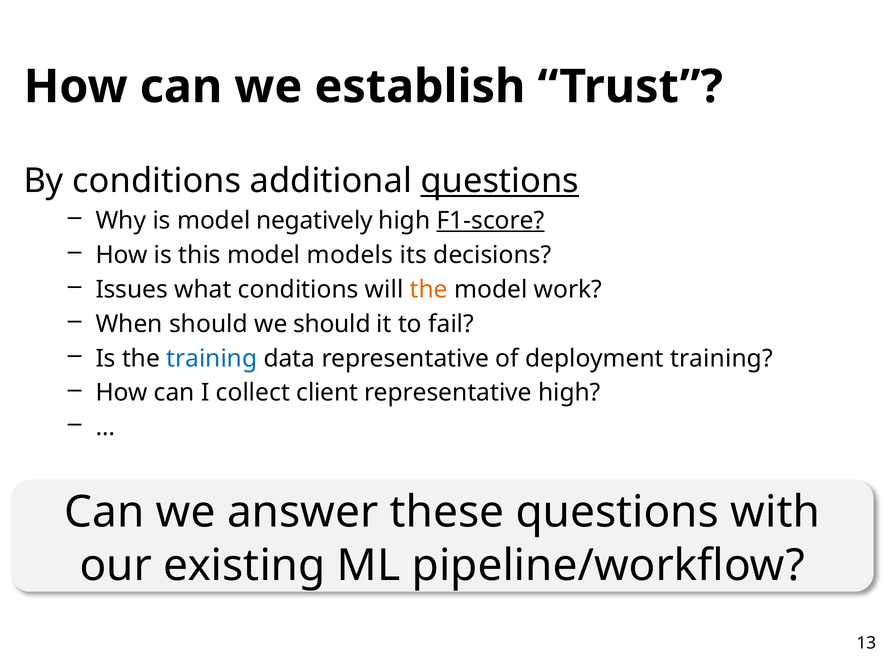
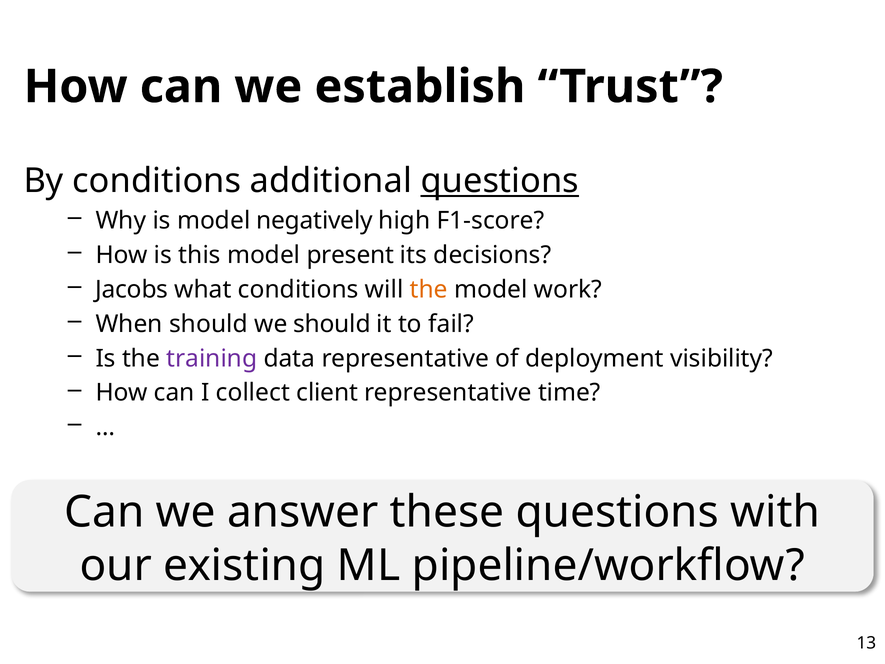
F1-score underline: present -> none
models: models -> present
Issues: Issues -> Jacobs
training at (212, 358) colour: blue -> purple
deployment training: training -> visibility
representative high: high -> time
